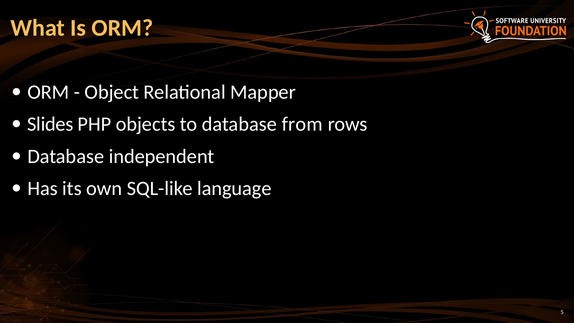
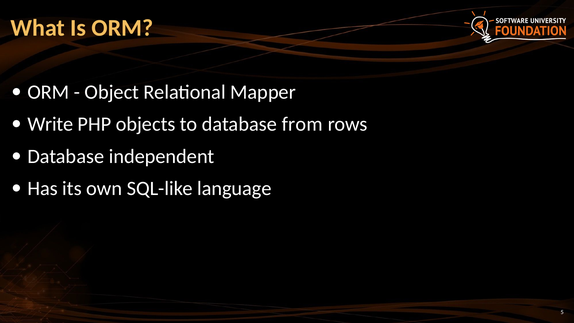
Slides: Slides -> Write
